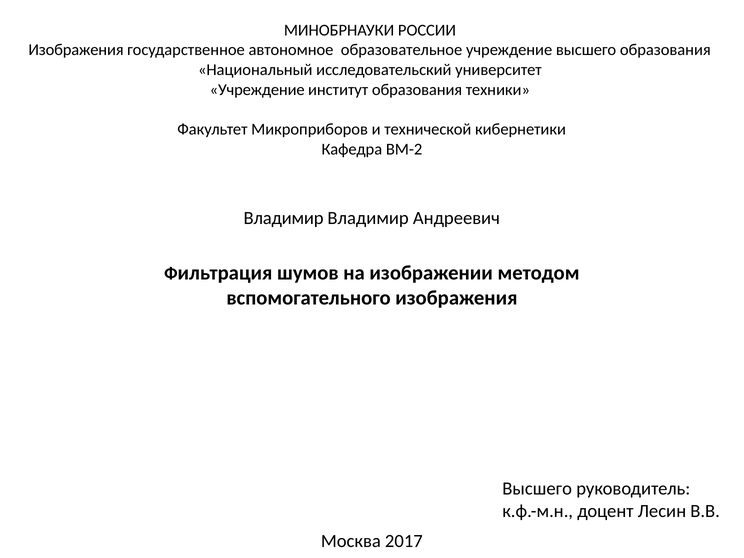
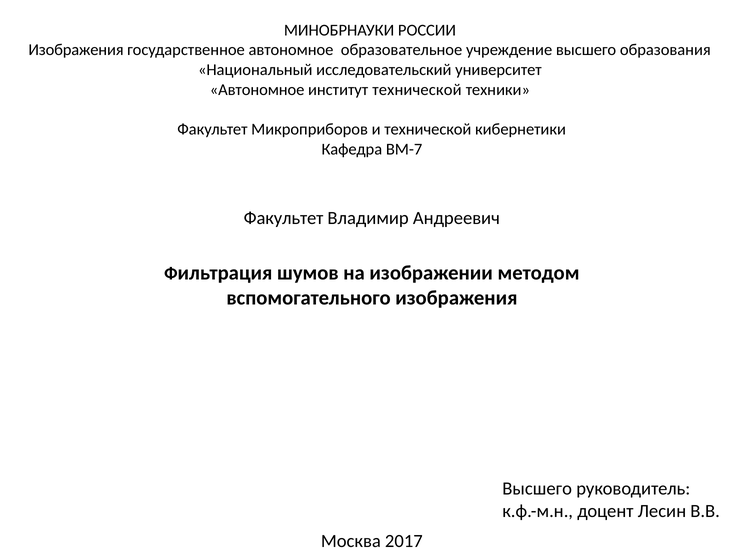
Учреждение at (257, 90): Учреждение -> Автономное
институт образования: образования -> технической
ВМ-2: ВМ-2 -> ВМ-7
Владимир at (284, 218): Владимир -> Факультет
